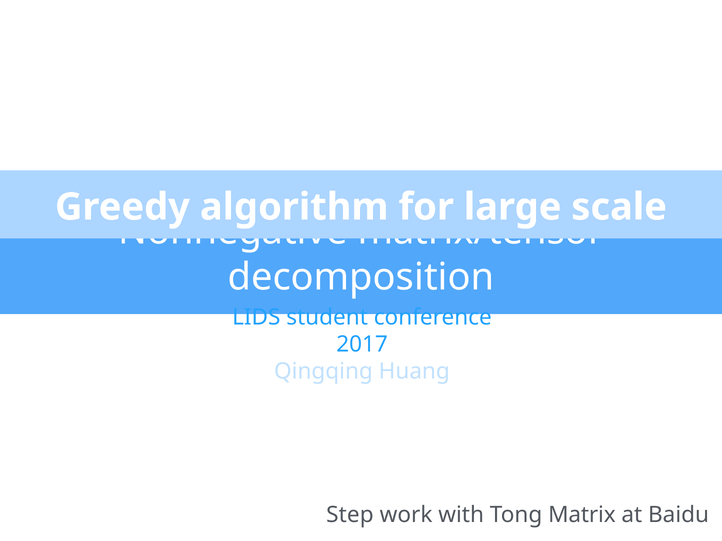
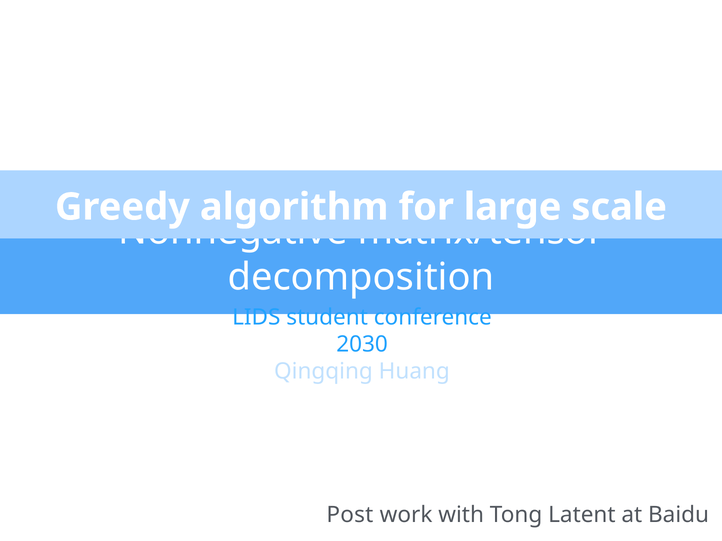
2017: 2017 -> 2030
Step: Step -> Post
Matrix: Matrix -> Latent
